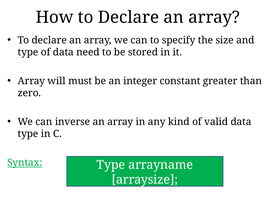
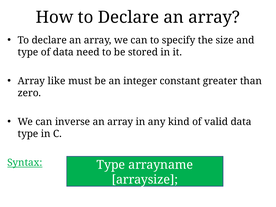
will: will -> like
